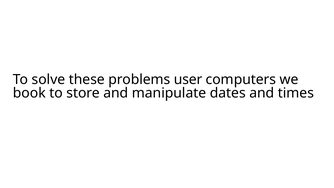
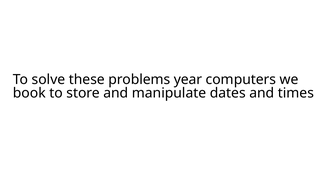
user: user -> year
